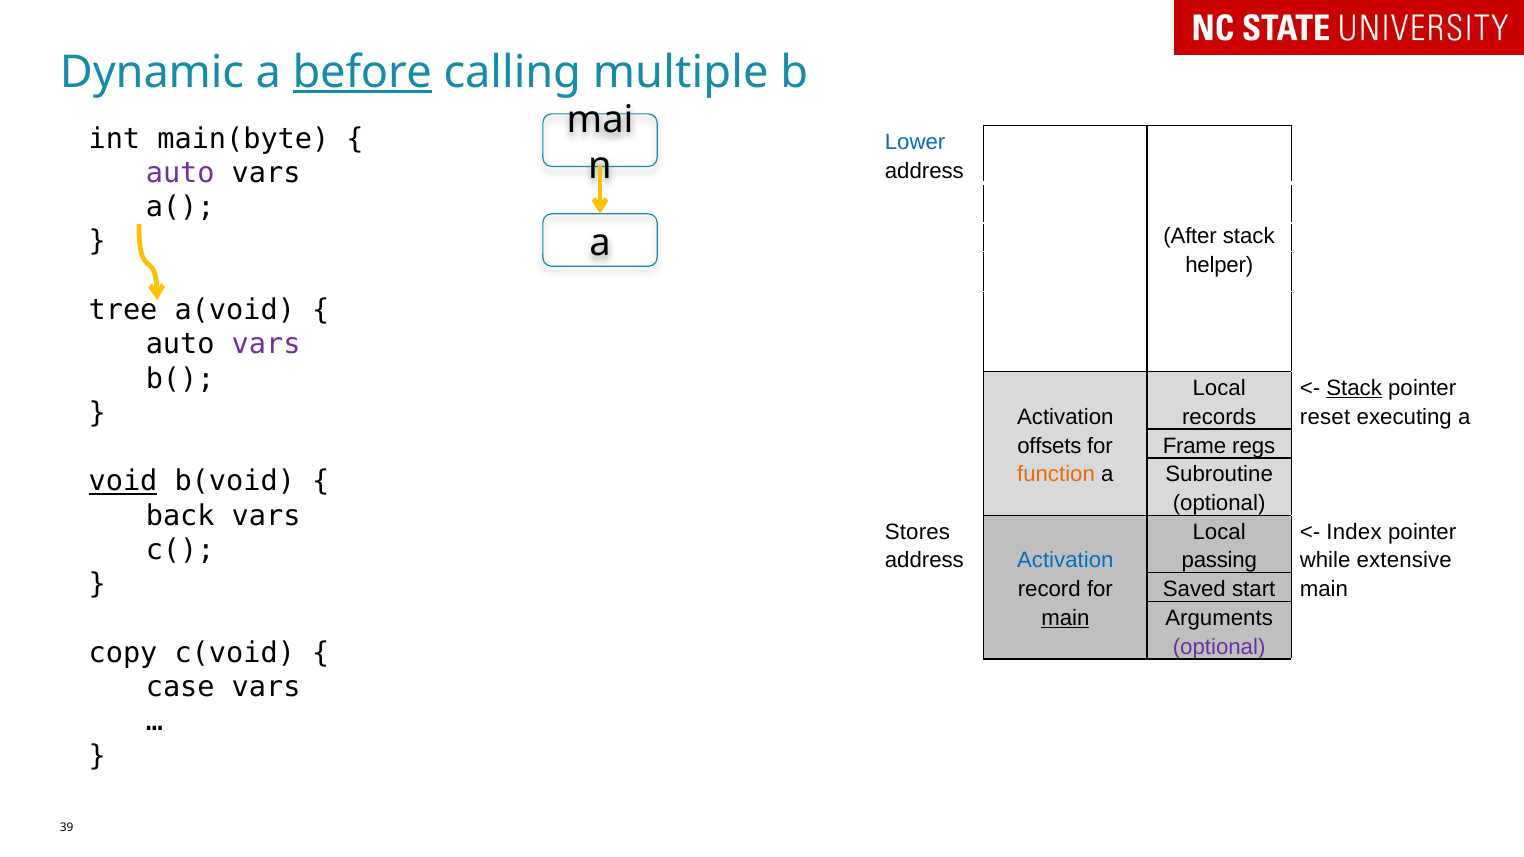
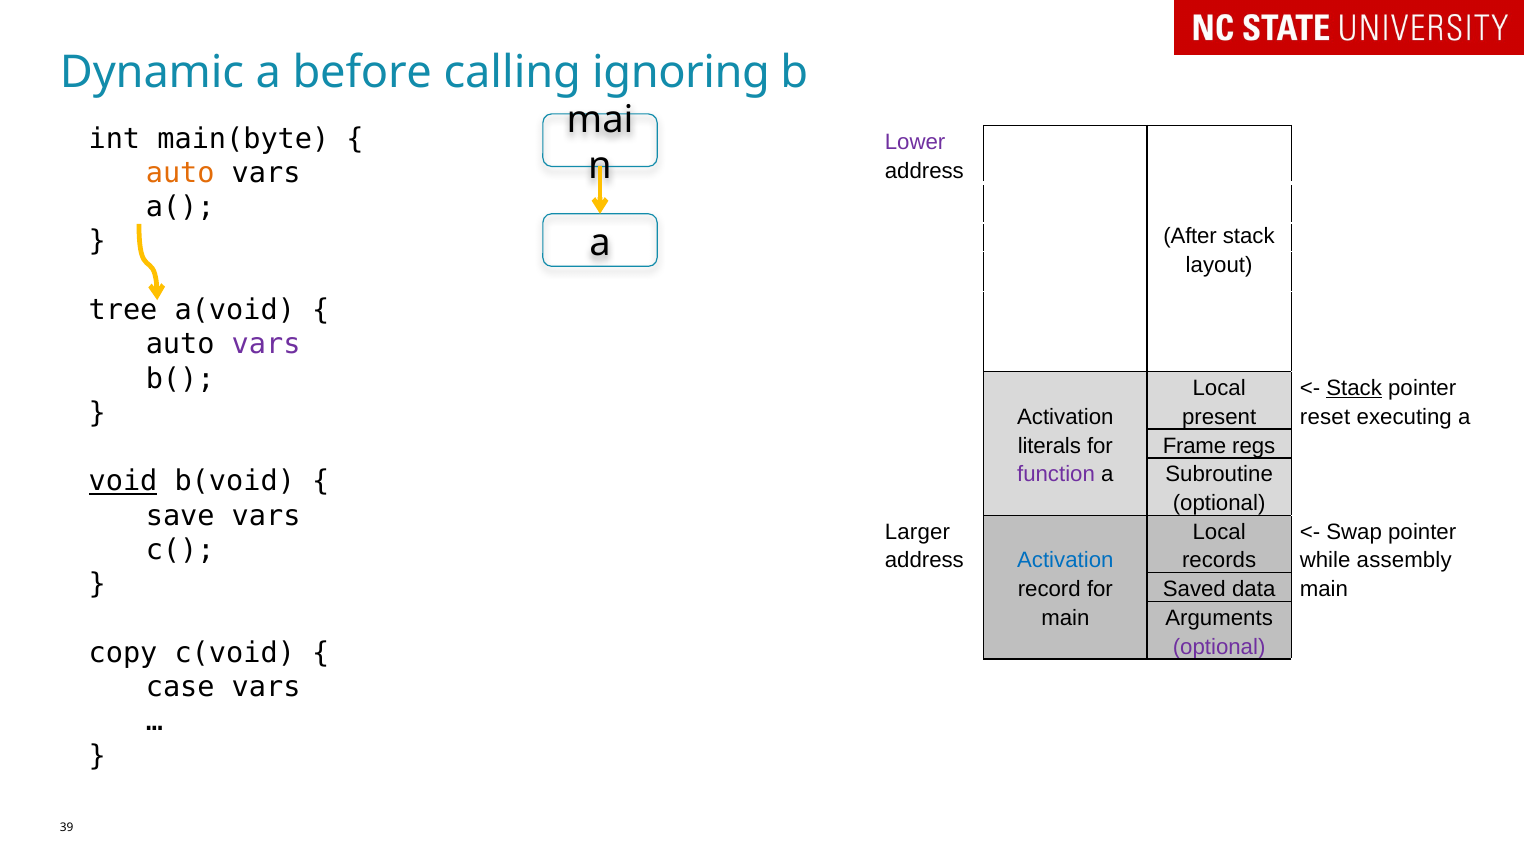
before underline: present -> none
multiple: multiple -> ignoring
Lower colour: blue -> purple
auto at (180, 173) colour: purple -> orange
helper: helper -> layout
records: records -> present
offsets: offsets -> literals
function colour: orange -> purple
back: back -> save
Stores: Stores -> Larger
Index: Index -> Swap
passing: passing -> records
extensive: extensive -> assembly
start: start -> data
main at (1065, 618) underline: present -> none
